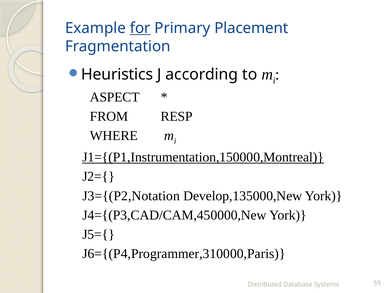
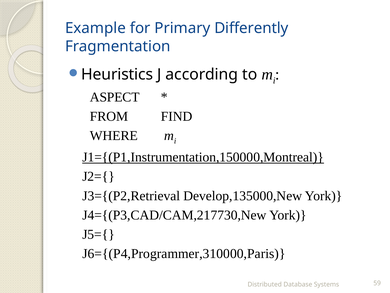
for underline: present -> none
Placement: Placement -> Differently
RESP: RESP -> FIND
J3={(P2,Notation: J3={(P2,Notation -> J3={(P2,Retrieval
J4={(P3,CAD/CAM,450000,New: J4={(P3,CAD/CAM,450000,New -> J4={(P3,CAD/CAM,217730,New
